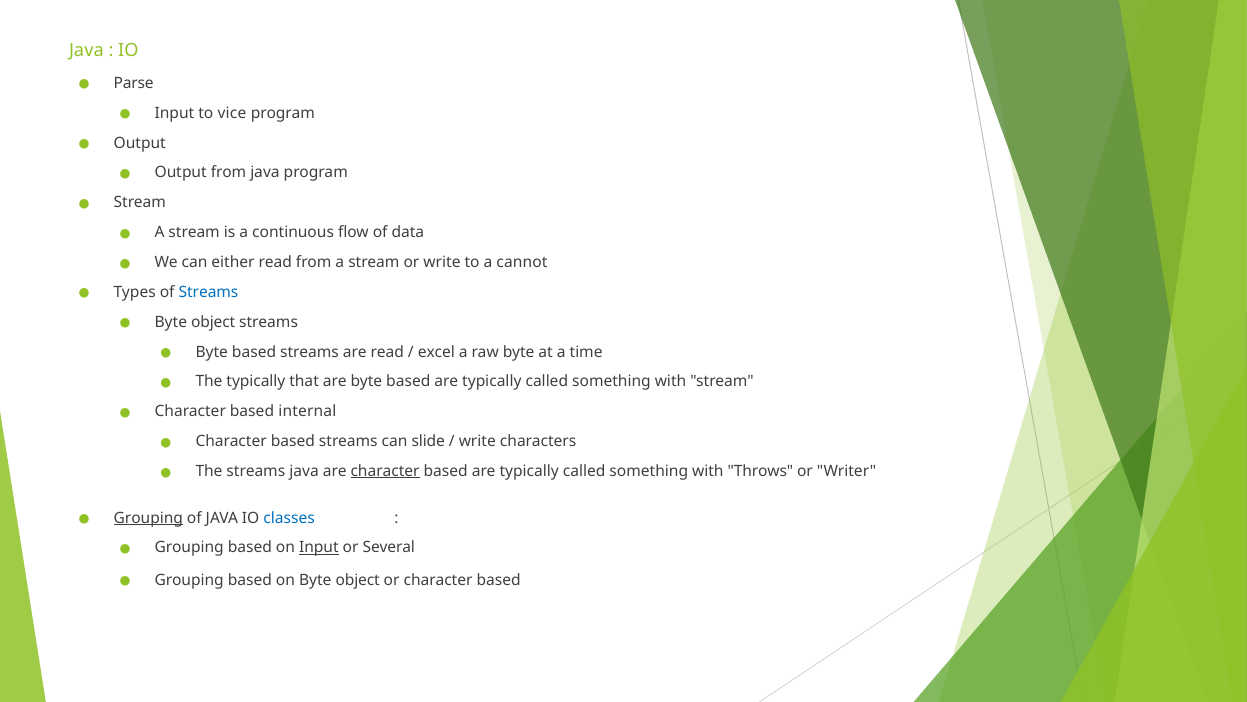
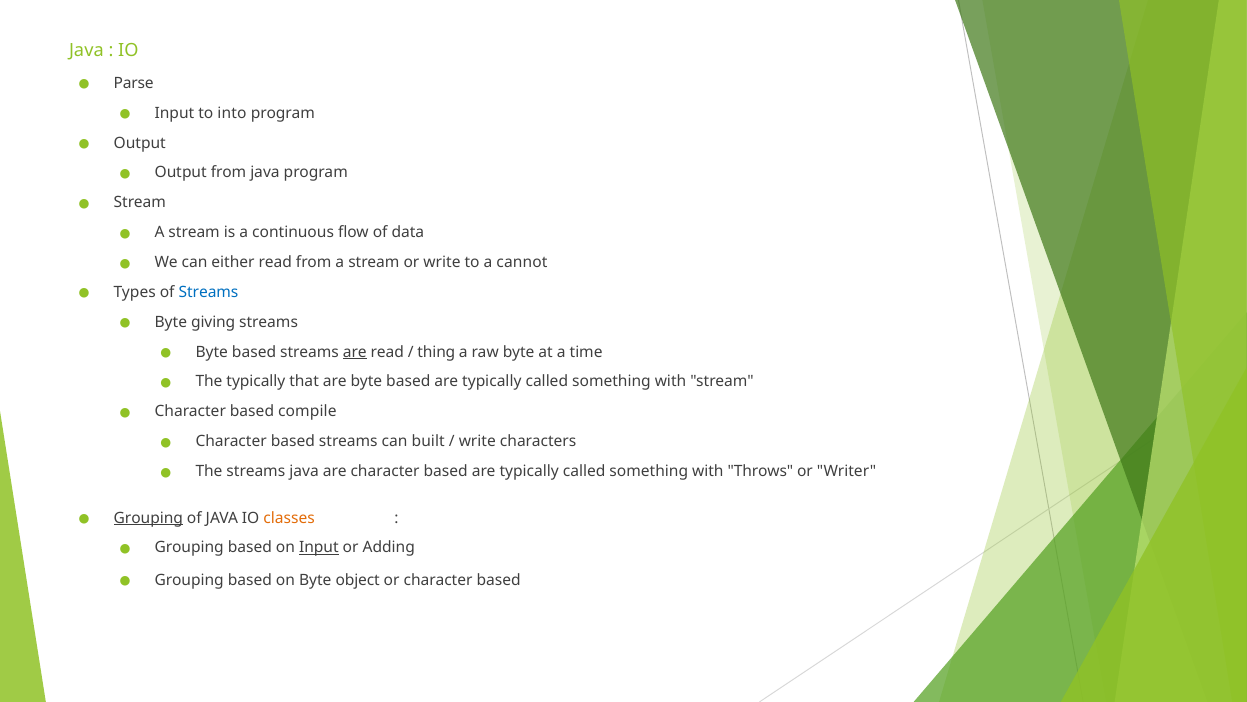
vice: vice -> into
object at (213, 322): object -> giving
are at (355, 352) underline: none -> present
excel: excel -> thing
internal: internal -> compile
slide: slide -> built
character at (385, 471) underline: present -> none
classes colour: blue -> orange
Several: Several -> Adding
